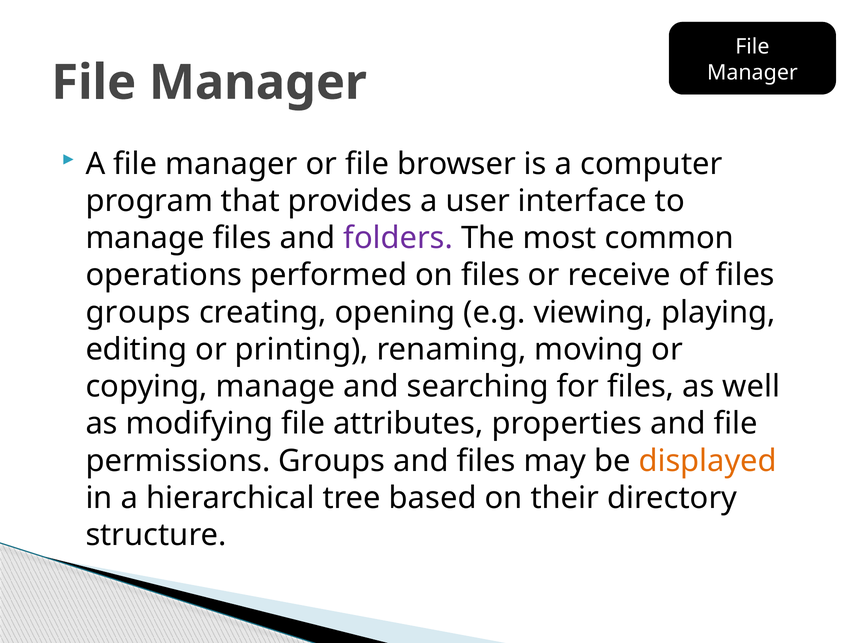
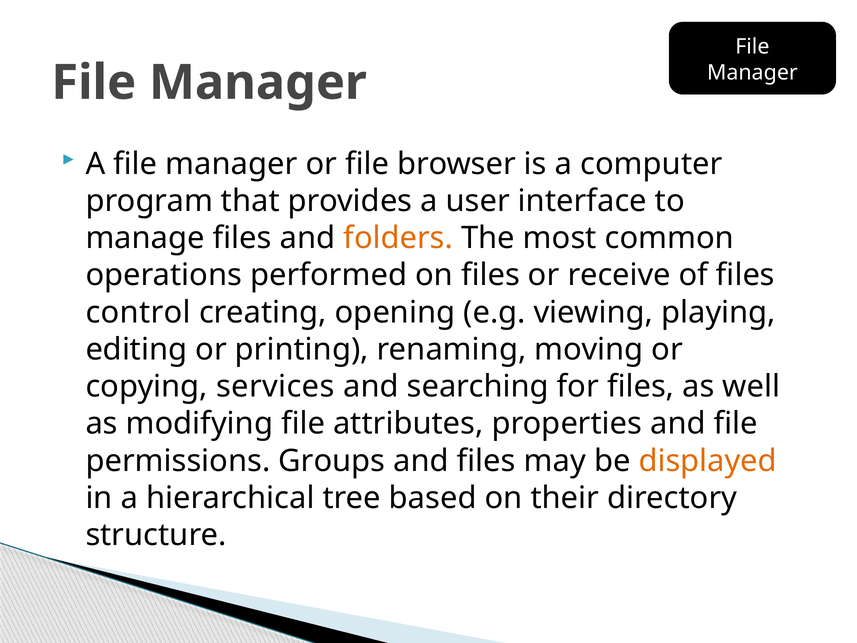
folders colour: purple -> orange
groups at (138, 312): groups -> control
copying manage: manage -> services
